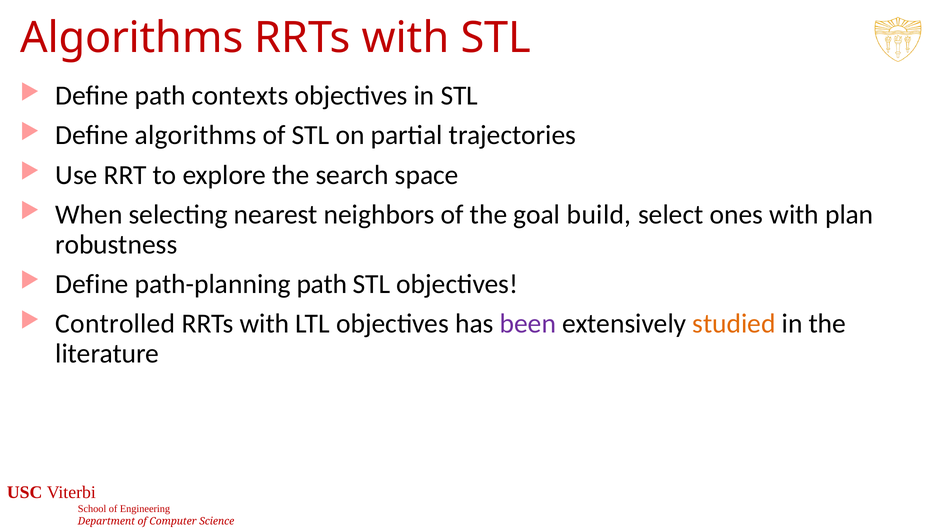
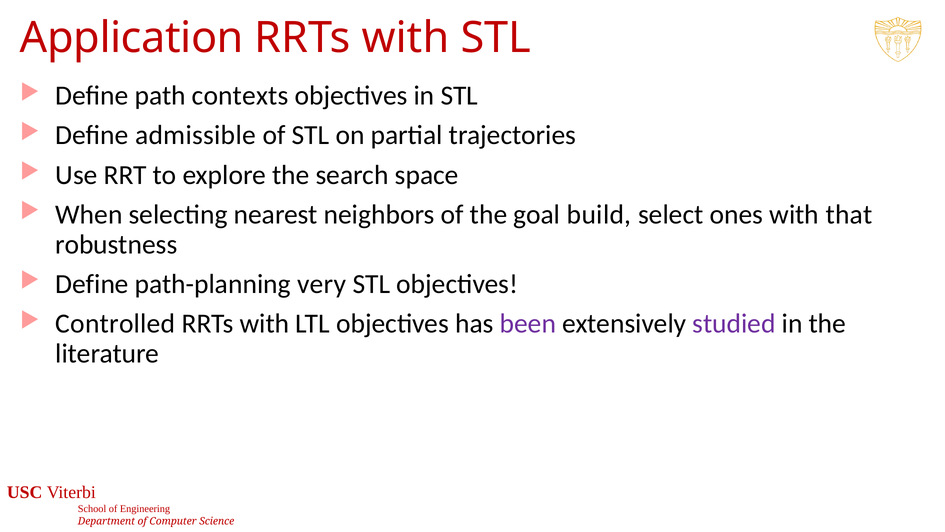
Algorithms at (132, 38): Algorithms -> Application
Define algorithms: algorithms -> admissible
plan: plan -> that
path-planning path: path -> very
studied colour: orange -> purple
